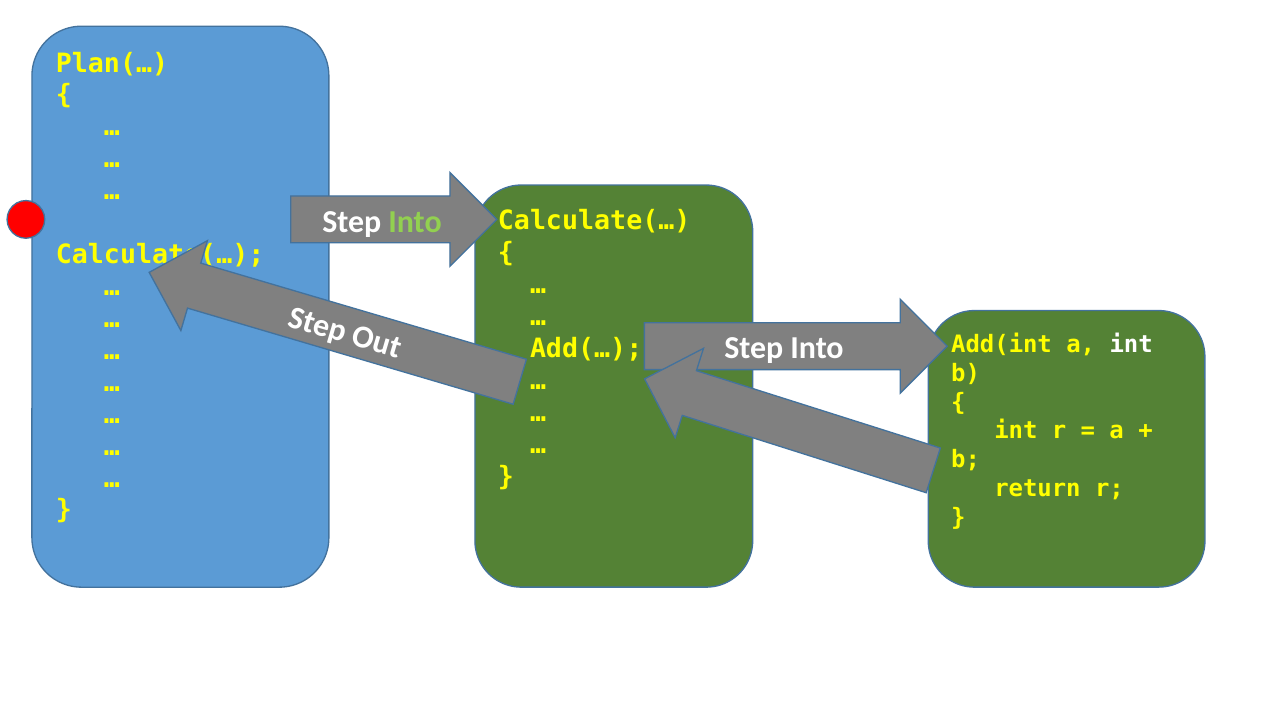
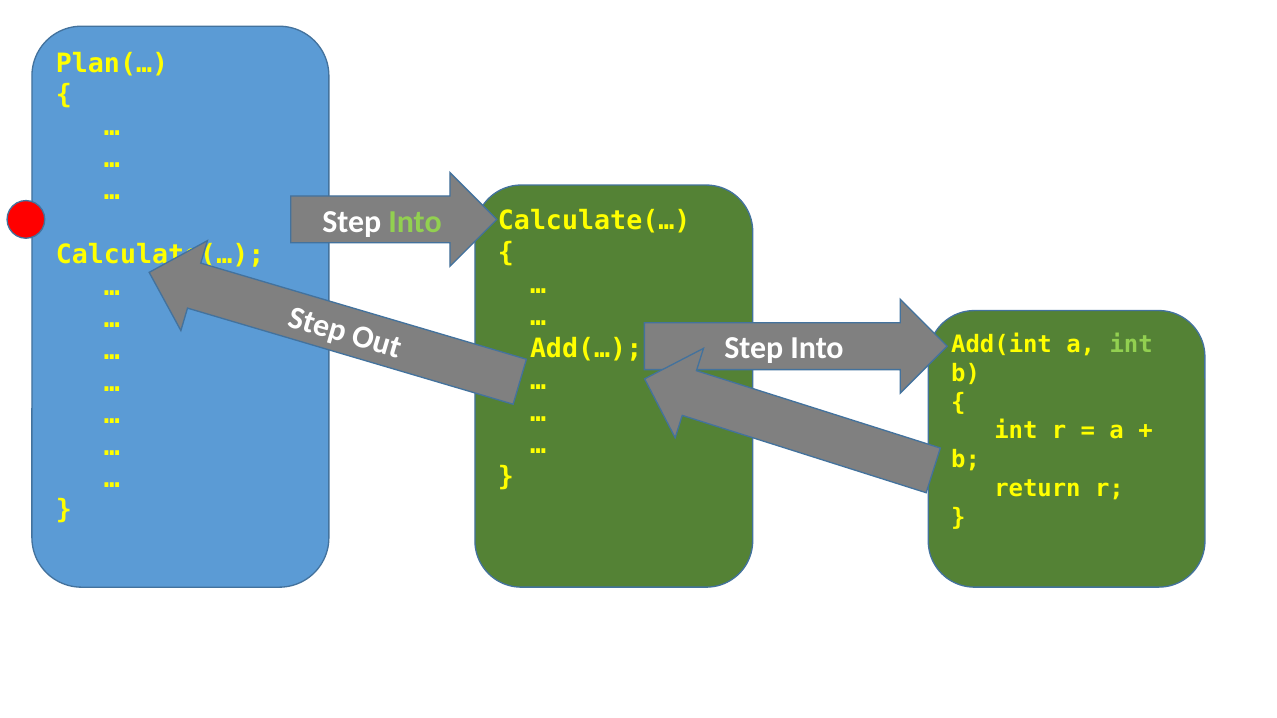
int at (1131, 345) colour: white -> light green
